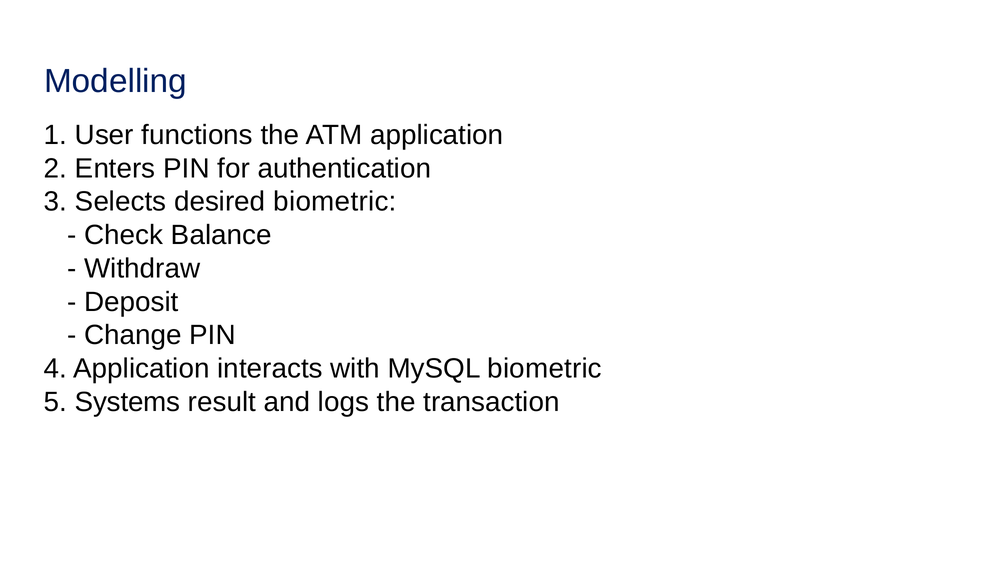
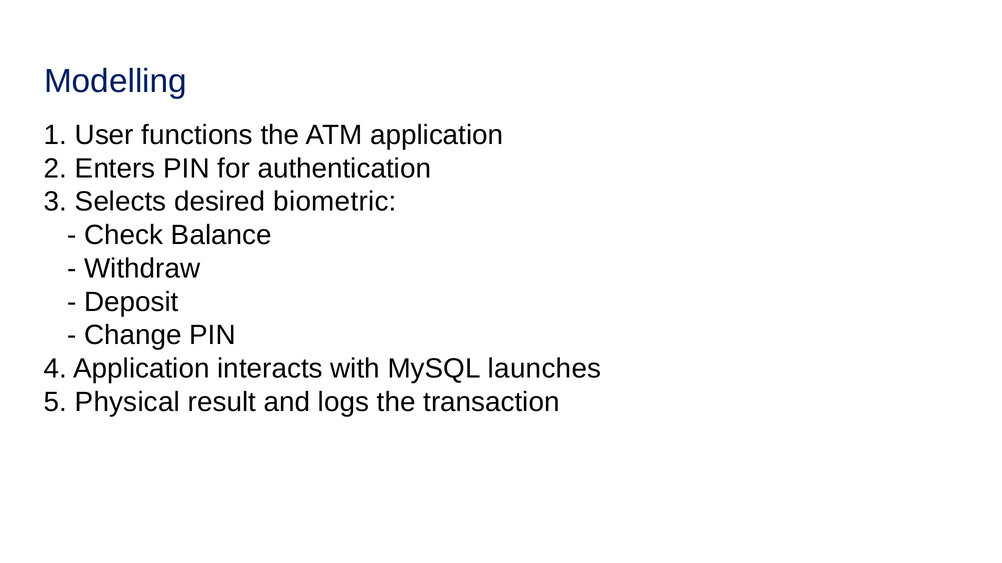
MySQL biometric: biometric -> launches
Systems: Systems -> Physical
